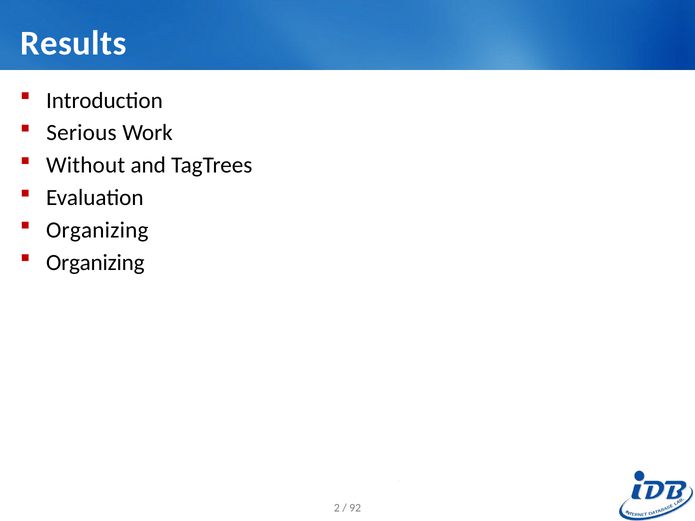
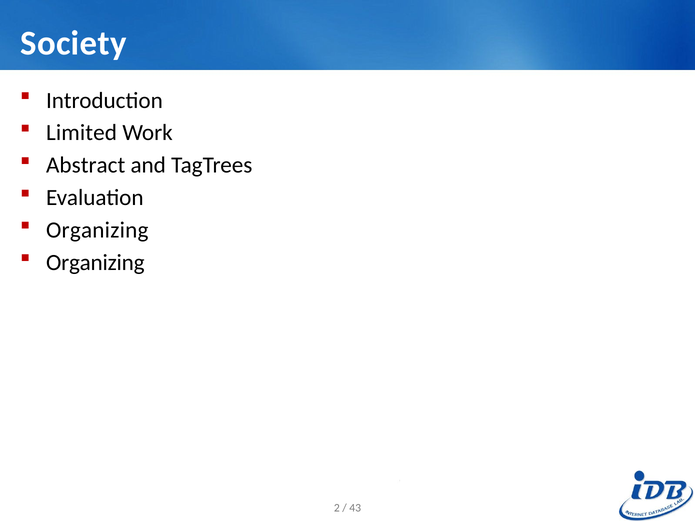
Results: Results -> Society
Serious: Serious -> Limited
Without: Without -> Abstract
92: 92 -> 43
